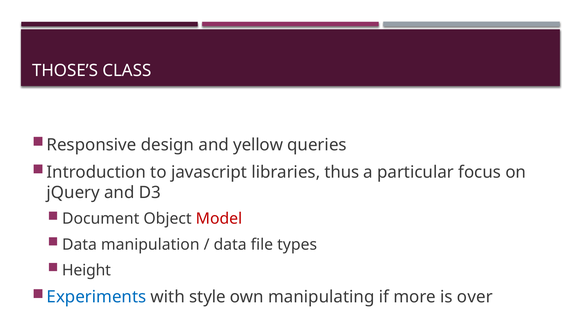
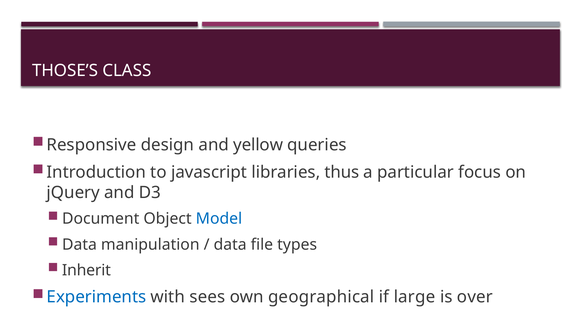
Model colour: red -> blue
Height: Height -> Inherit
style: style -> sees
manipulating: manipulating -> geographical
more: more -> large
